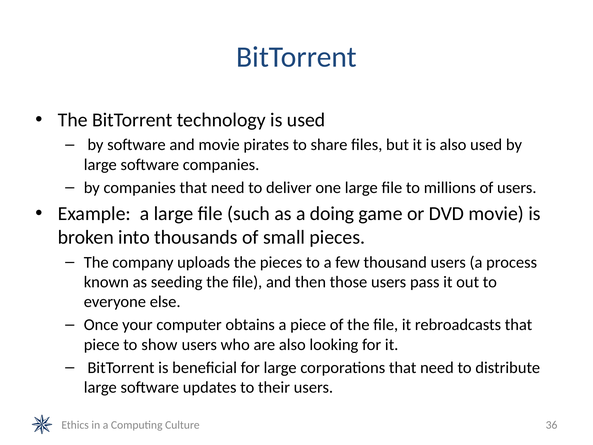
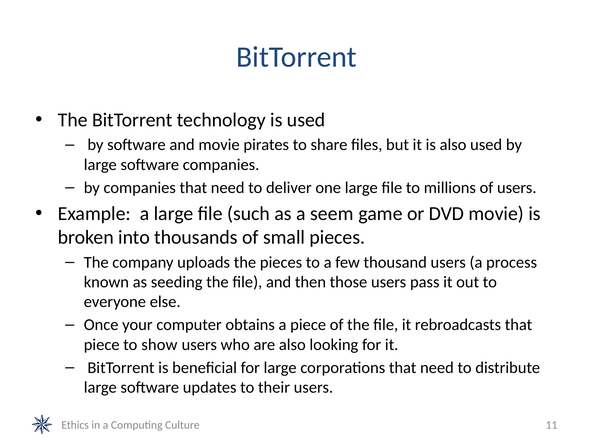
doing: doing -> seem
36: 36 -> 11
